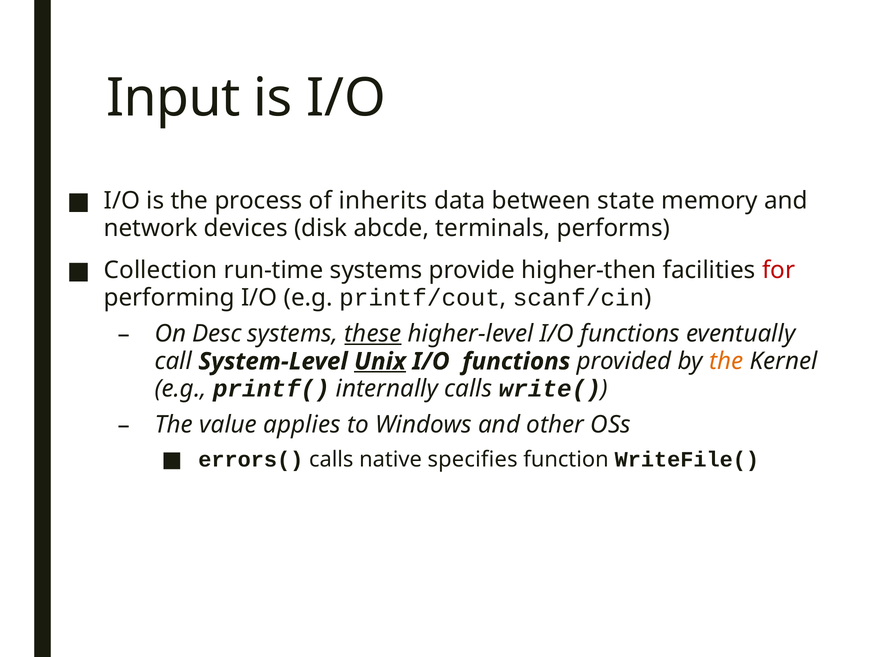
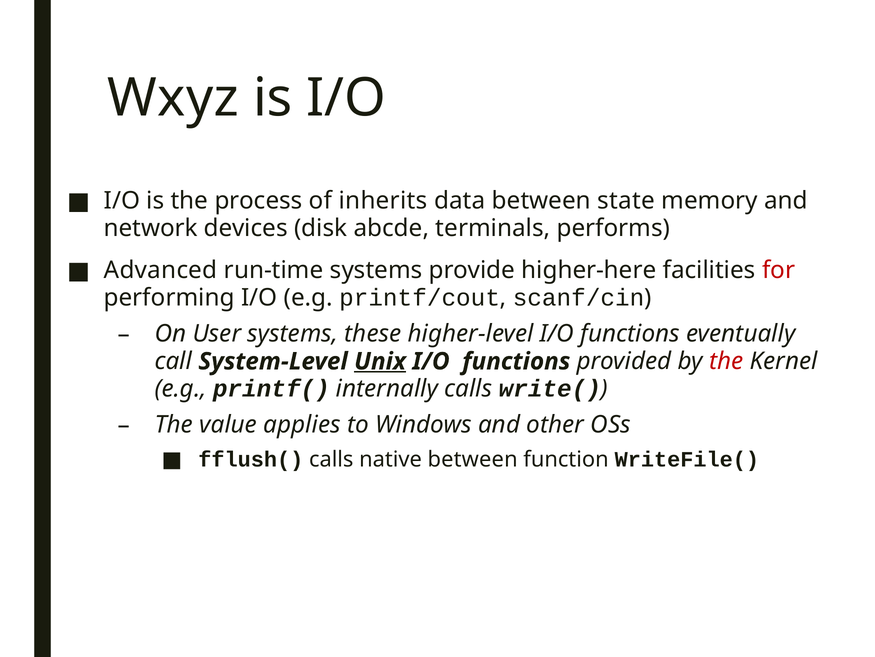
Input: Input -> Wxyz
Collection: Collection -> Advanced
higher-then: higher-then -> higher-here
Desc: Desc -> User
these underline: present -> none
the at (726, 361) colour: orange -> red
errors(: errors( -> fflush(
native specifies: specifies -> between
